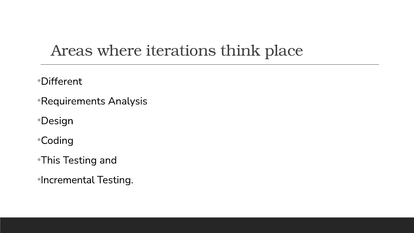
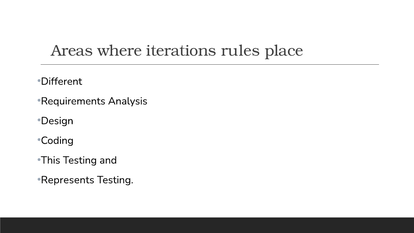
think: think -> rules
Incremental: Incremental -> Represents
